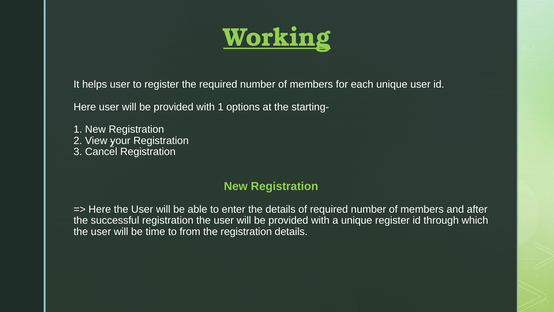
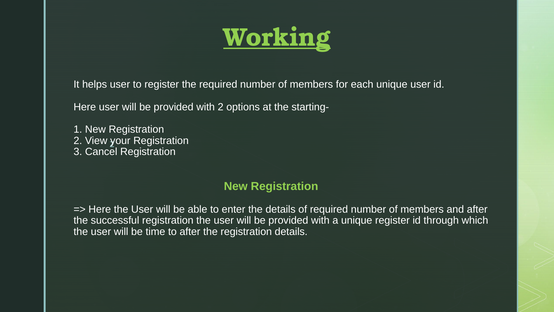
with 1: 1 -> 2
to from: from -> after
